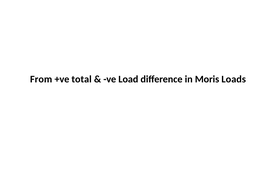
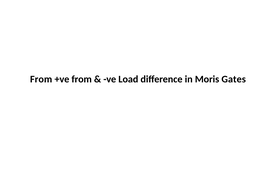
+ve total: total -> from
Loads: Loads -> Gates
